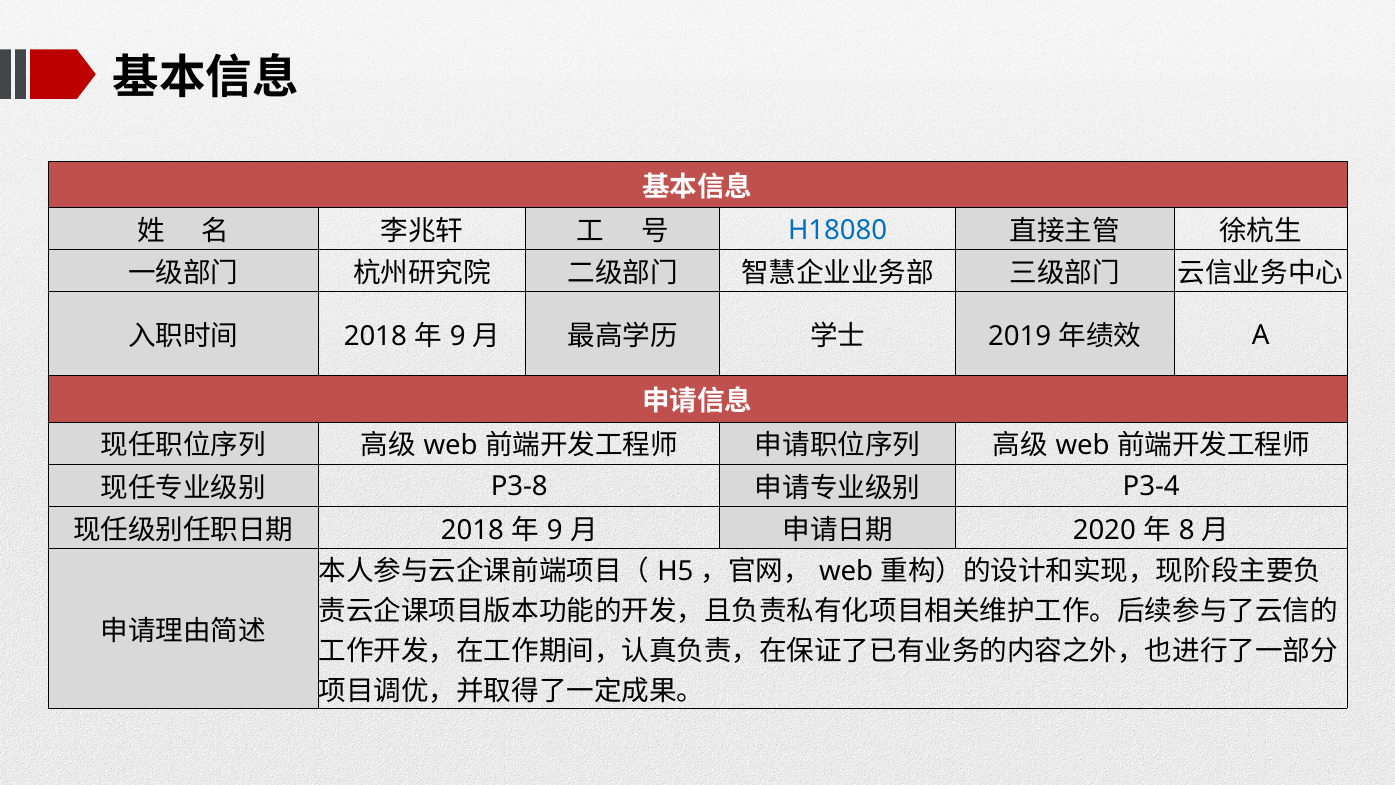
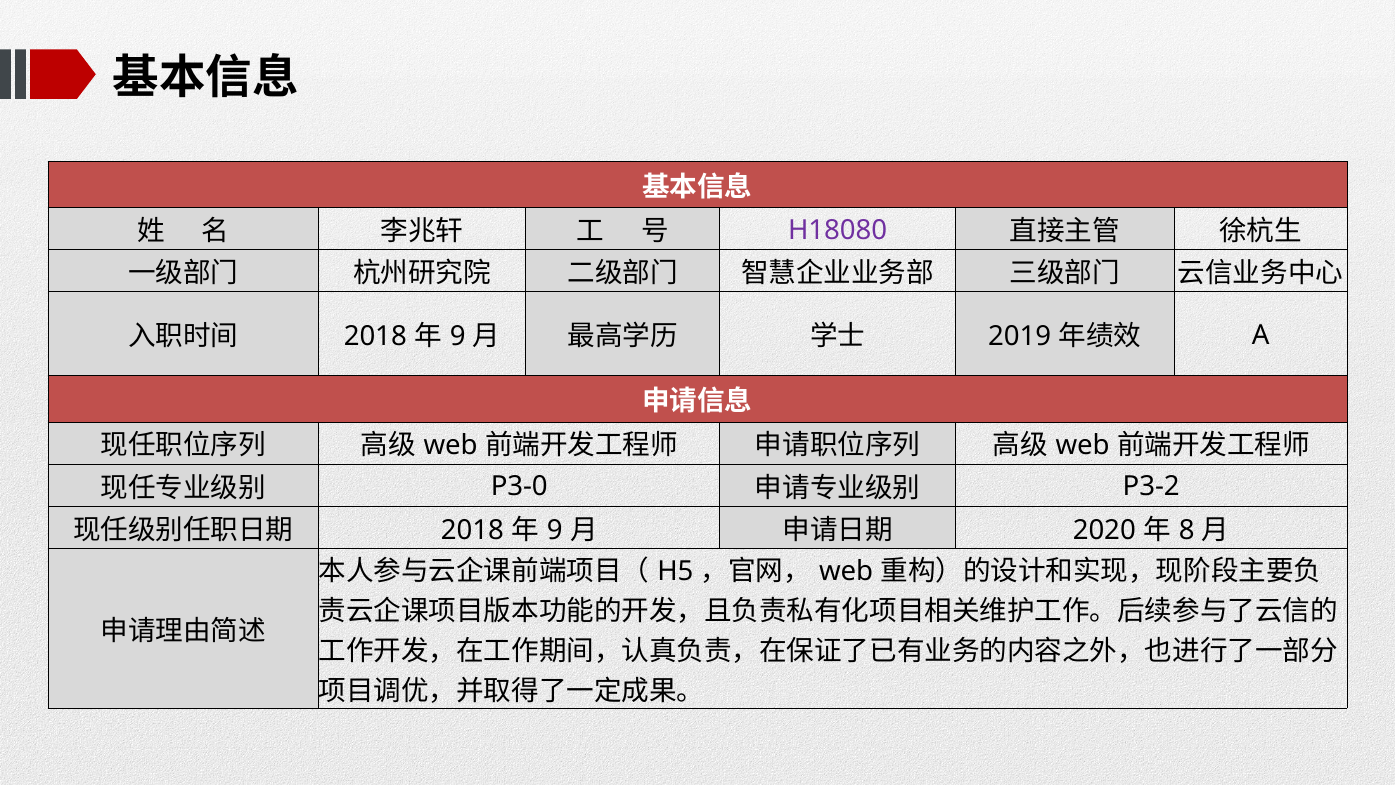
H18080 colour: blue -> purple
P3-8: P3-8 -> P3-0
P3-4: P3-4 -> P3-2
